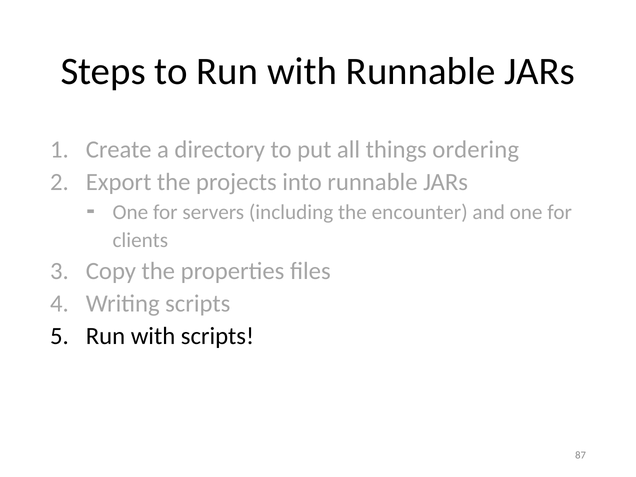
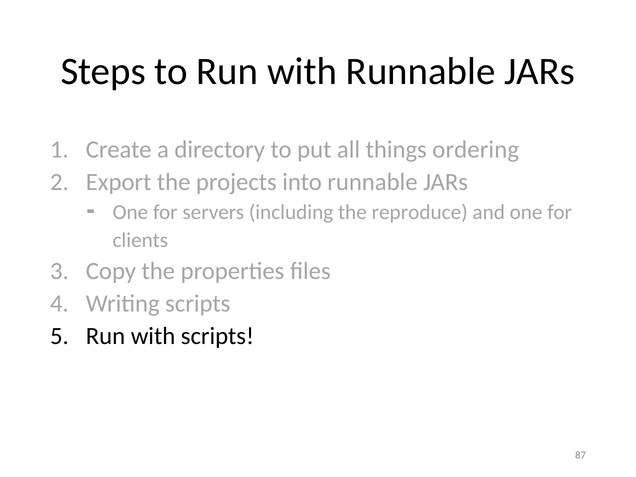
encounter: encounter -> reproduce
